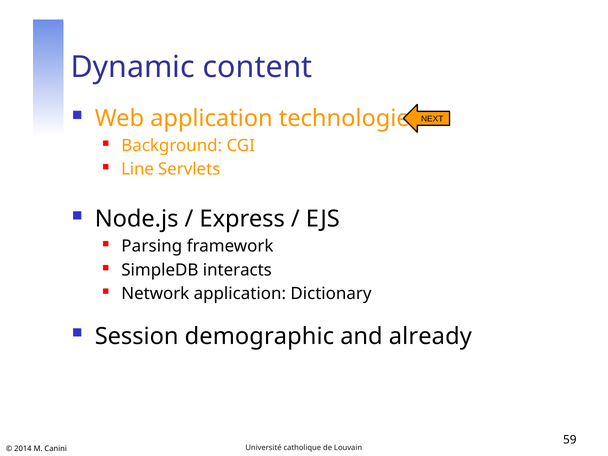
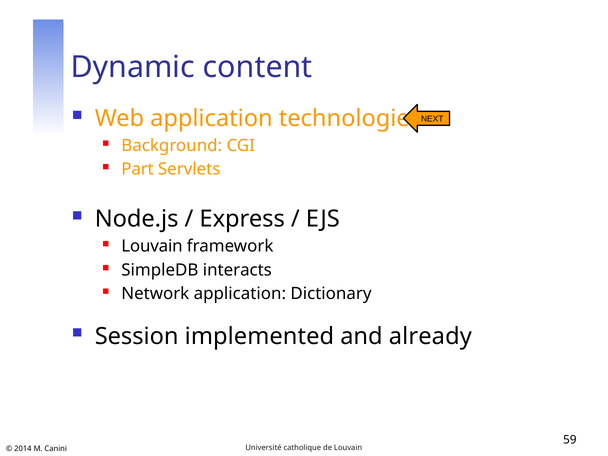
Line: Line -> Part
Parsing at (152, 246): Parsing -> Louvain
demographic: demographic -> implemented
